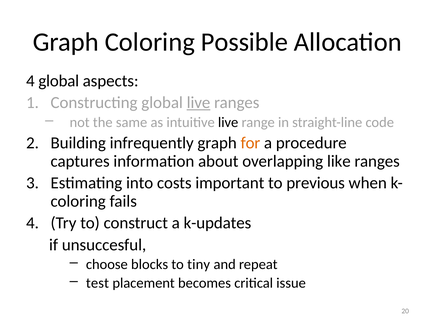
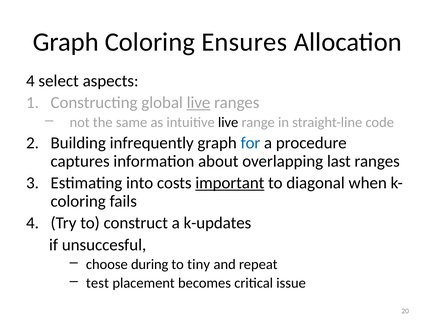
Possible: Possible -> Ensures
4 global: global -> select
for colour: orange -> blue
like: like -> last
important underline: none -> present
previous: previous -> diagonal
blocks: blocks -> during
